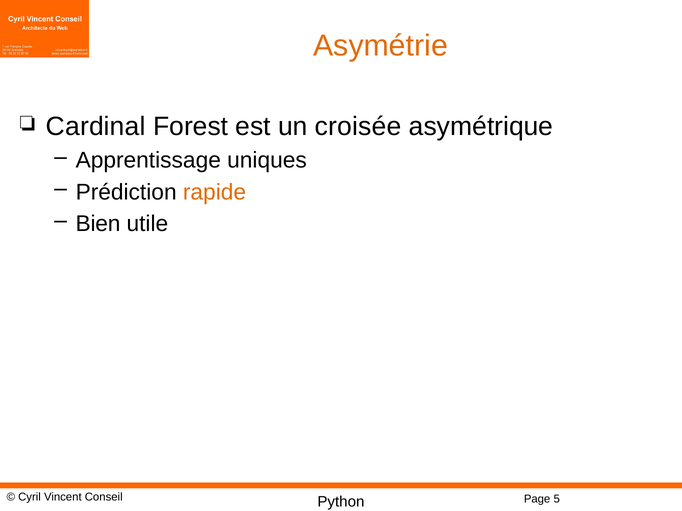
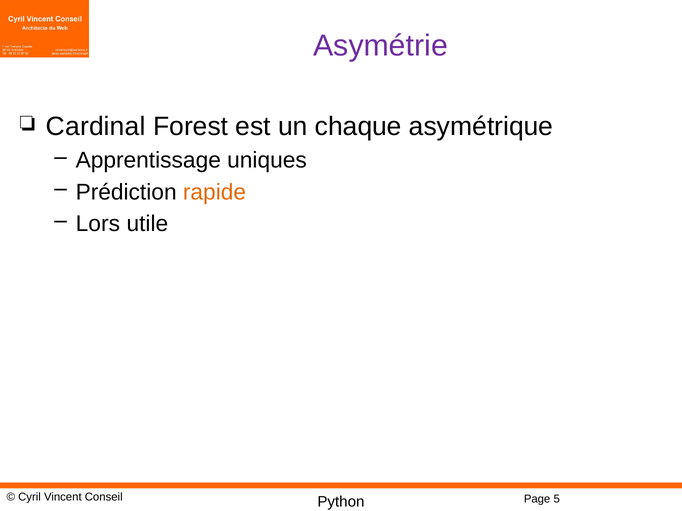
Asymétrie colour: orange -> purple
croisée: croisée -> chaque
Bien: Bien -> Lors
